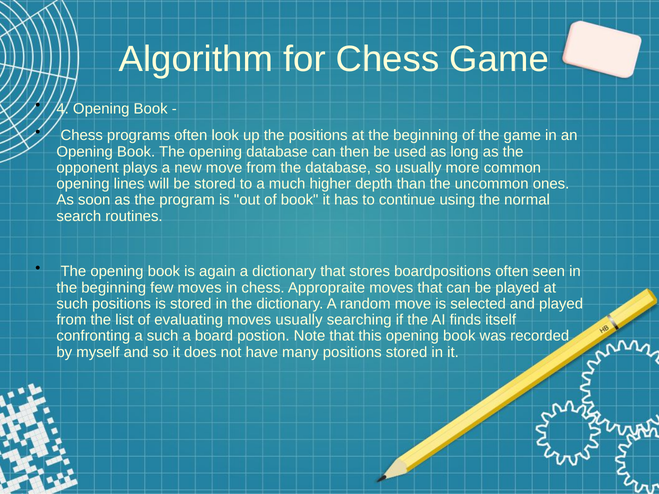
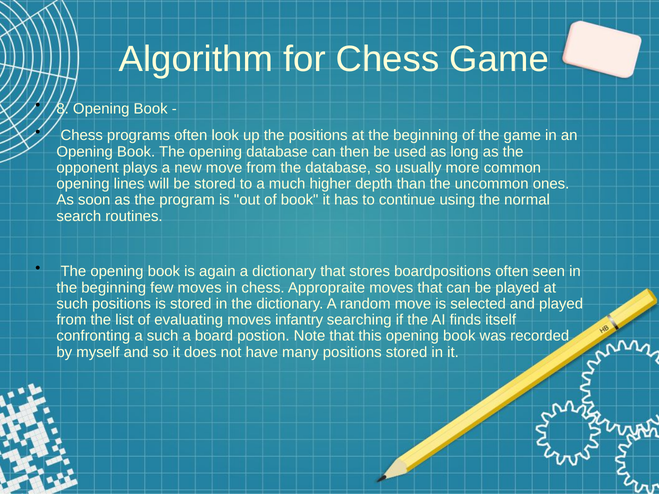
4: 4 -> 8
moves usually: usually -> infantry
